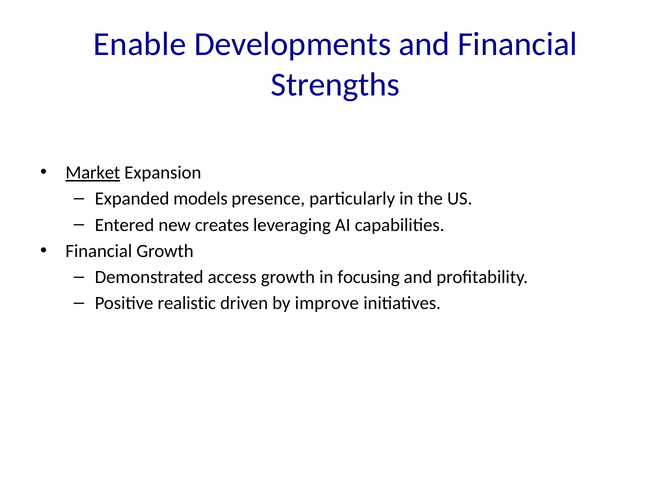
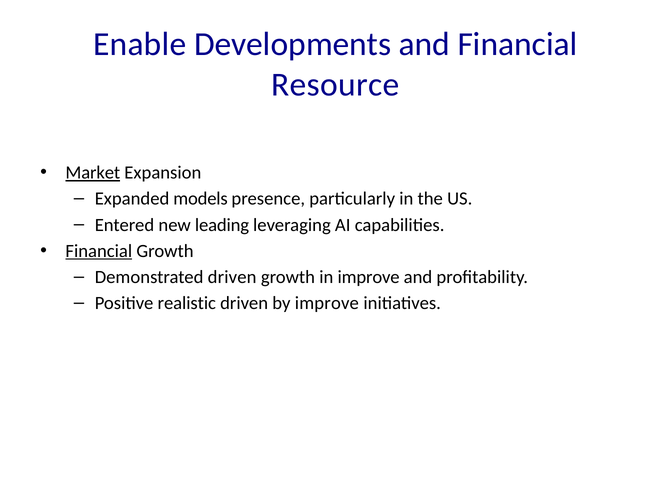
Strengths: Strengths -> Resource
creates: creates -> leading
Financial at (99, 251) underline: none -> present
Demonstrated access: access -> driven
in focusing: focusing -> improve
